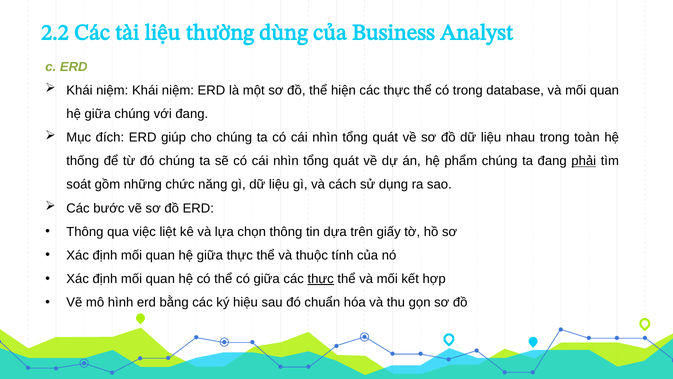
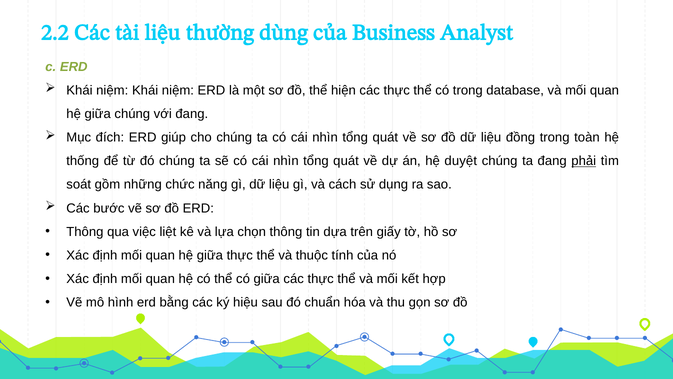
nhau: nhau -> đồng
phẩm: phẩm -> duyệt
thực at (321, 279) underline: present -> none
